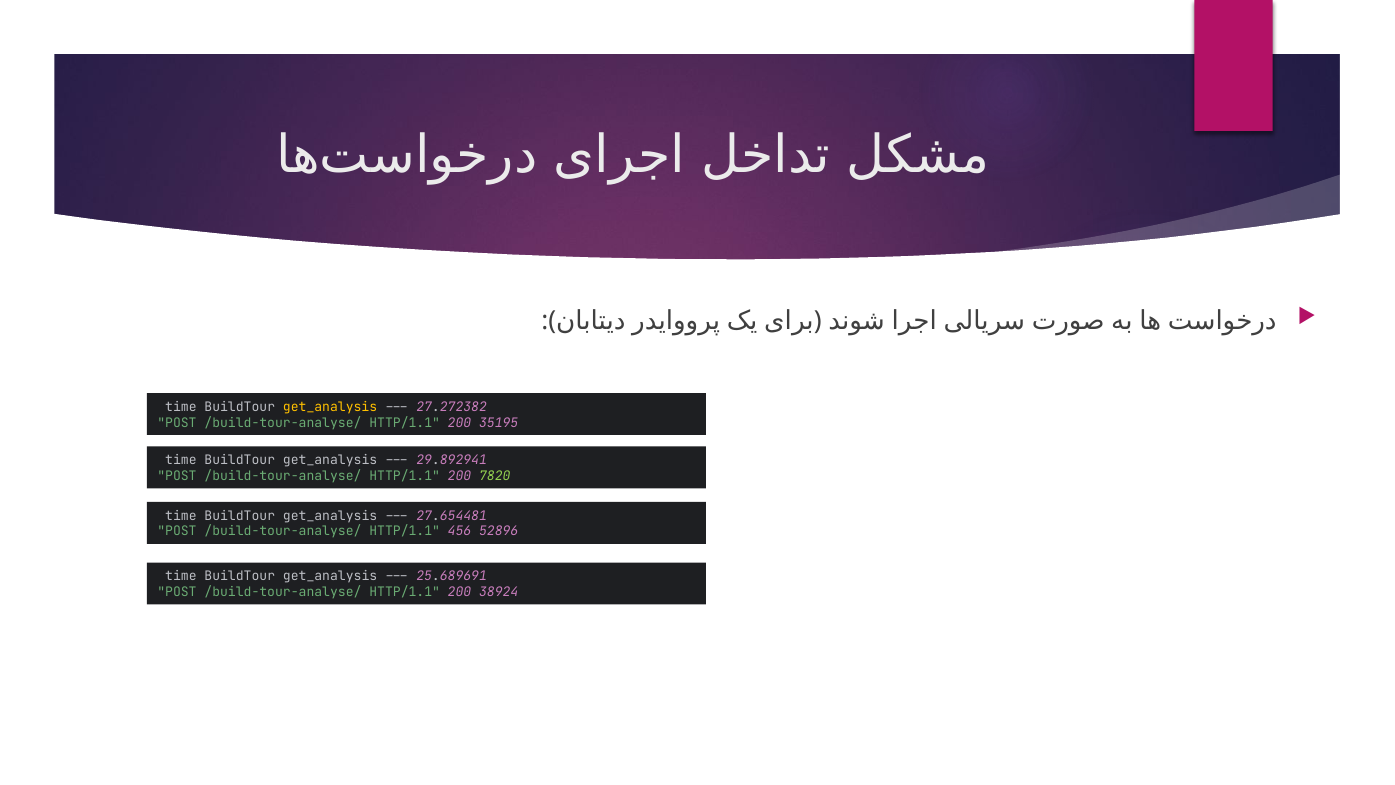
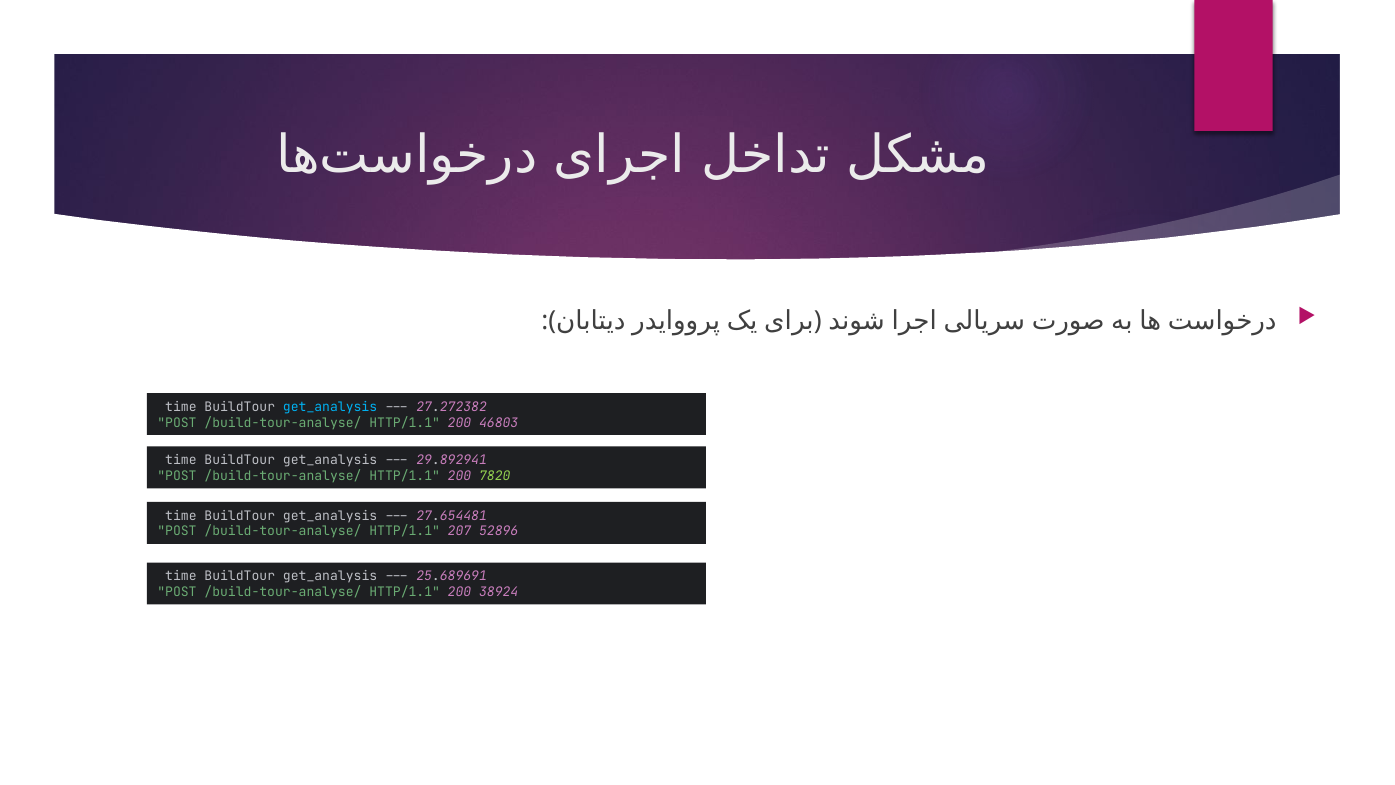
get_analysis at (330, 407) colour: yellow -> light blue
35195: 35195 -> 46803
456: 456 -> 207
